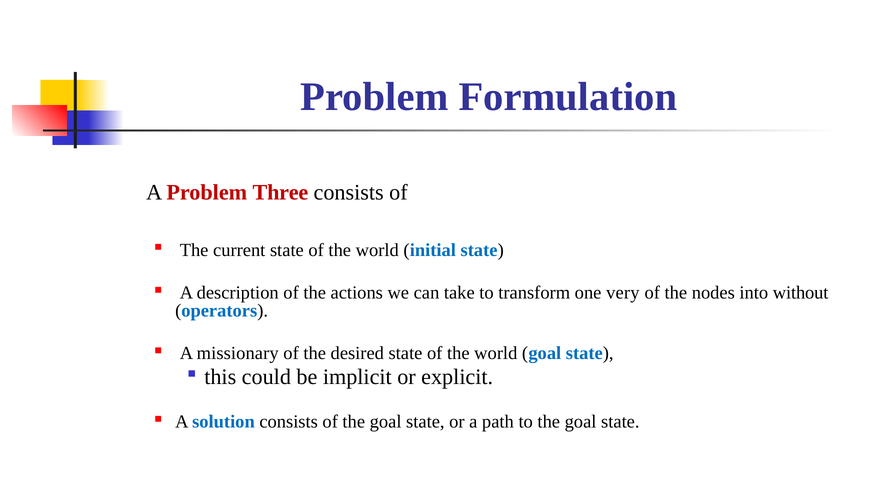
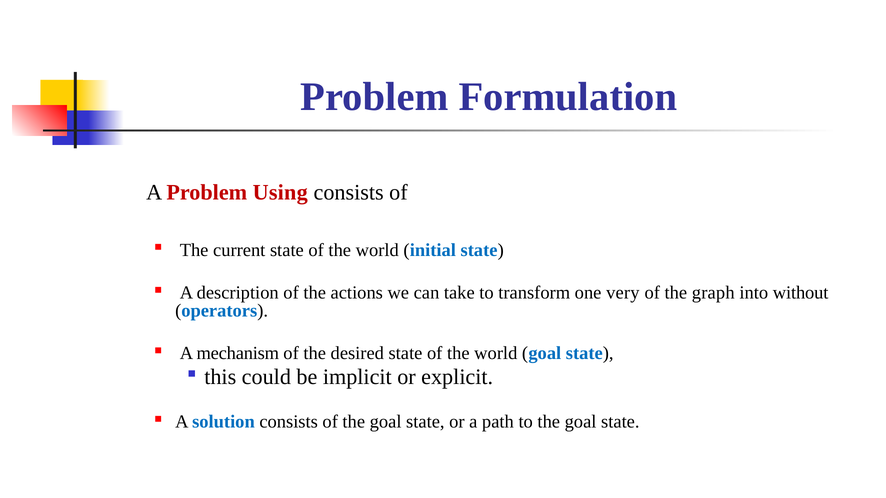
Three: Three -> Using
nodes: nodes -> graph
missionary: missionary -> mechanism
